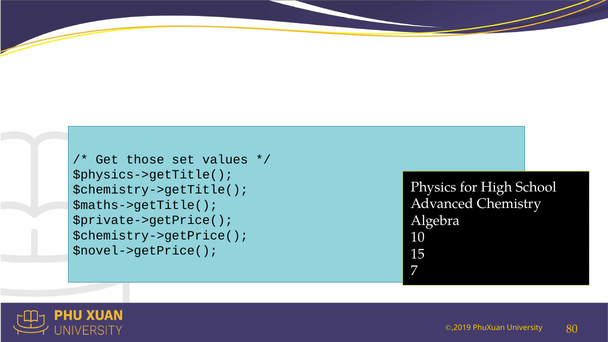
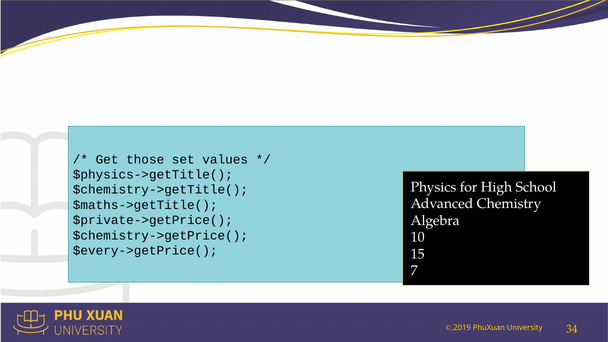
$novel->getPrice(: $novel->getPrice( -> $every->getPrice(
80: 80 -> 34
